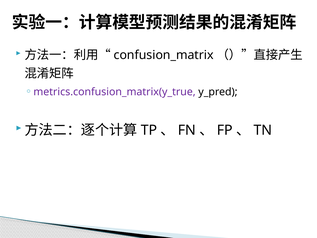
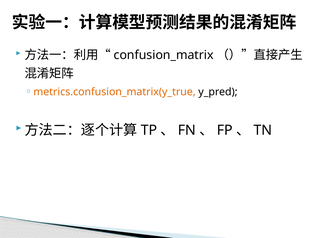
metrics.confusion_matrix(y_true colour: purple -> orange
